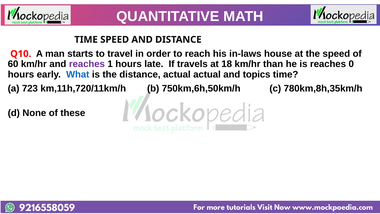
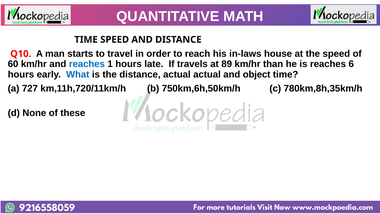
reaches at (87, 64) colour: purple -> blue
18: 18 -> 89
0: 0 -> 6
topics: topics -> object
723: 723 -> 727
